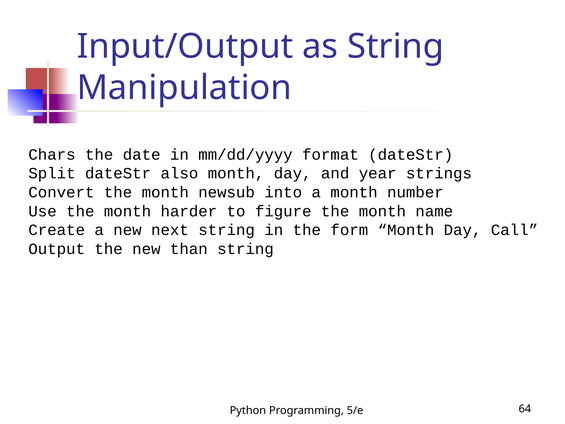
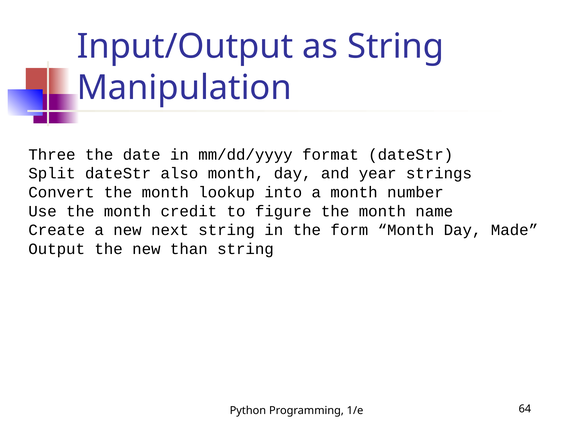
Chars: Chars -> Three
newsub: newsub -> lookup
harder: harder -> credit
Call: Call -> Made
5/e: 5/e -> 1/e
